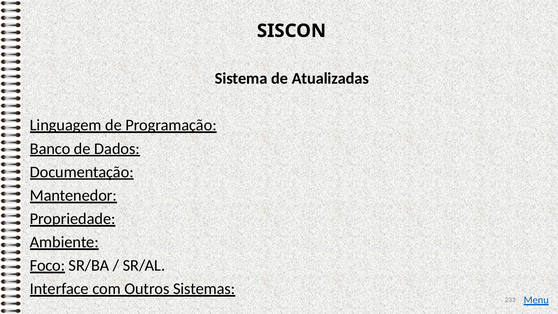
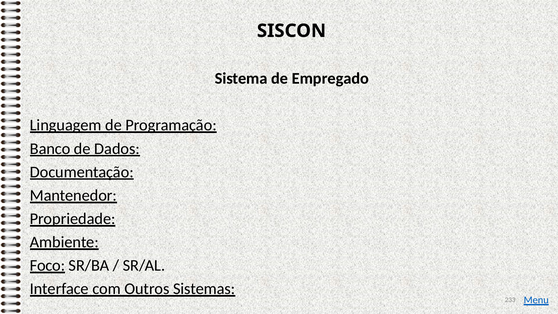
Atualizadas: Atualizadas -> Empregado
